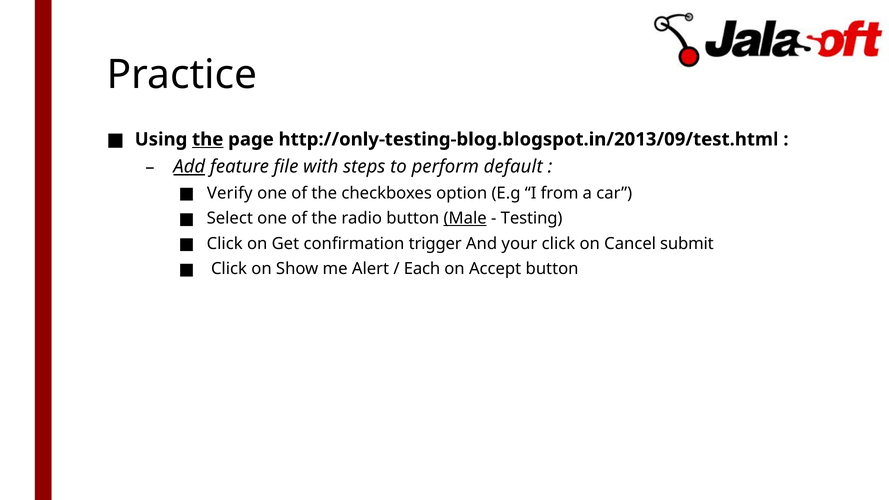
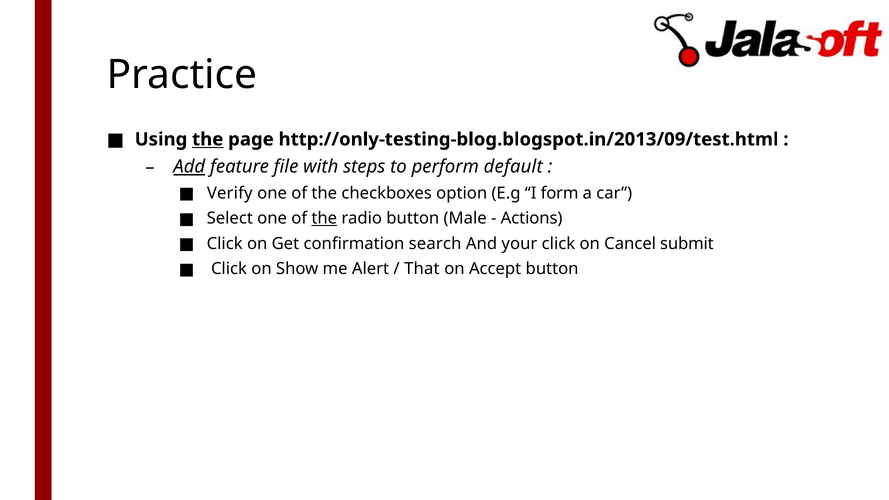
from: from -> form
the at (324, 218) underline: none -> present
Male underline: present -> none
Testing: Testing -> Actions
trigger: trigger -> search
Each: Each -> That
